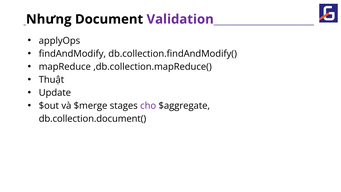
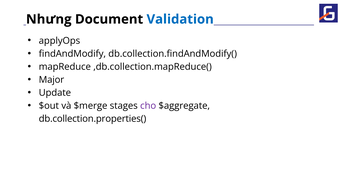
Validation colour: purple -> blue
Thuật: Thuật -> Major
db.collection.document(: db.collection.document( -> db.collection.properties(
